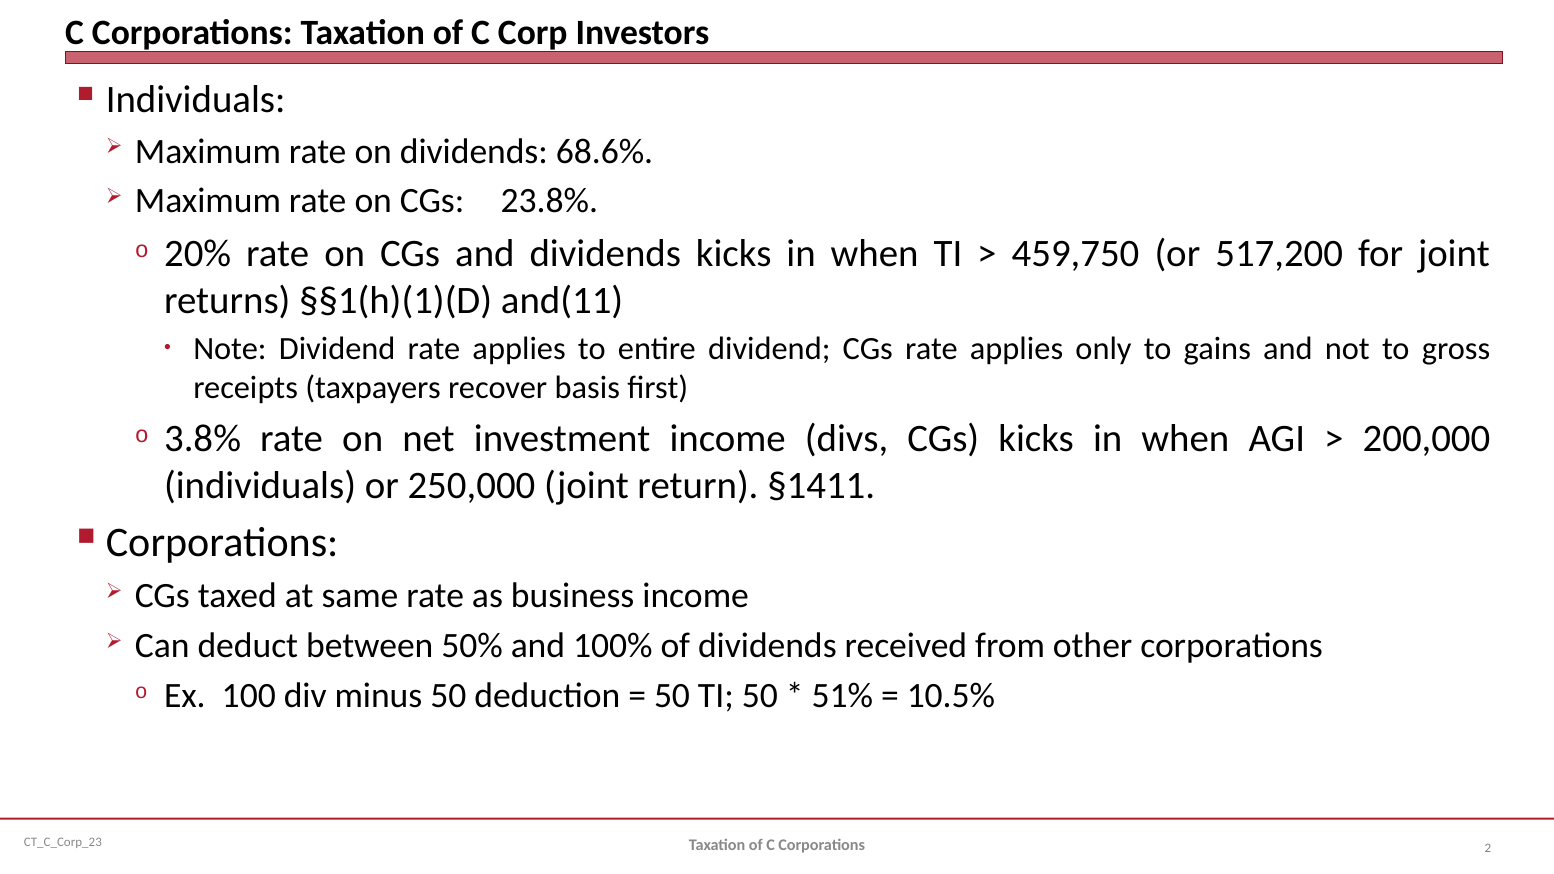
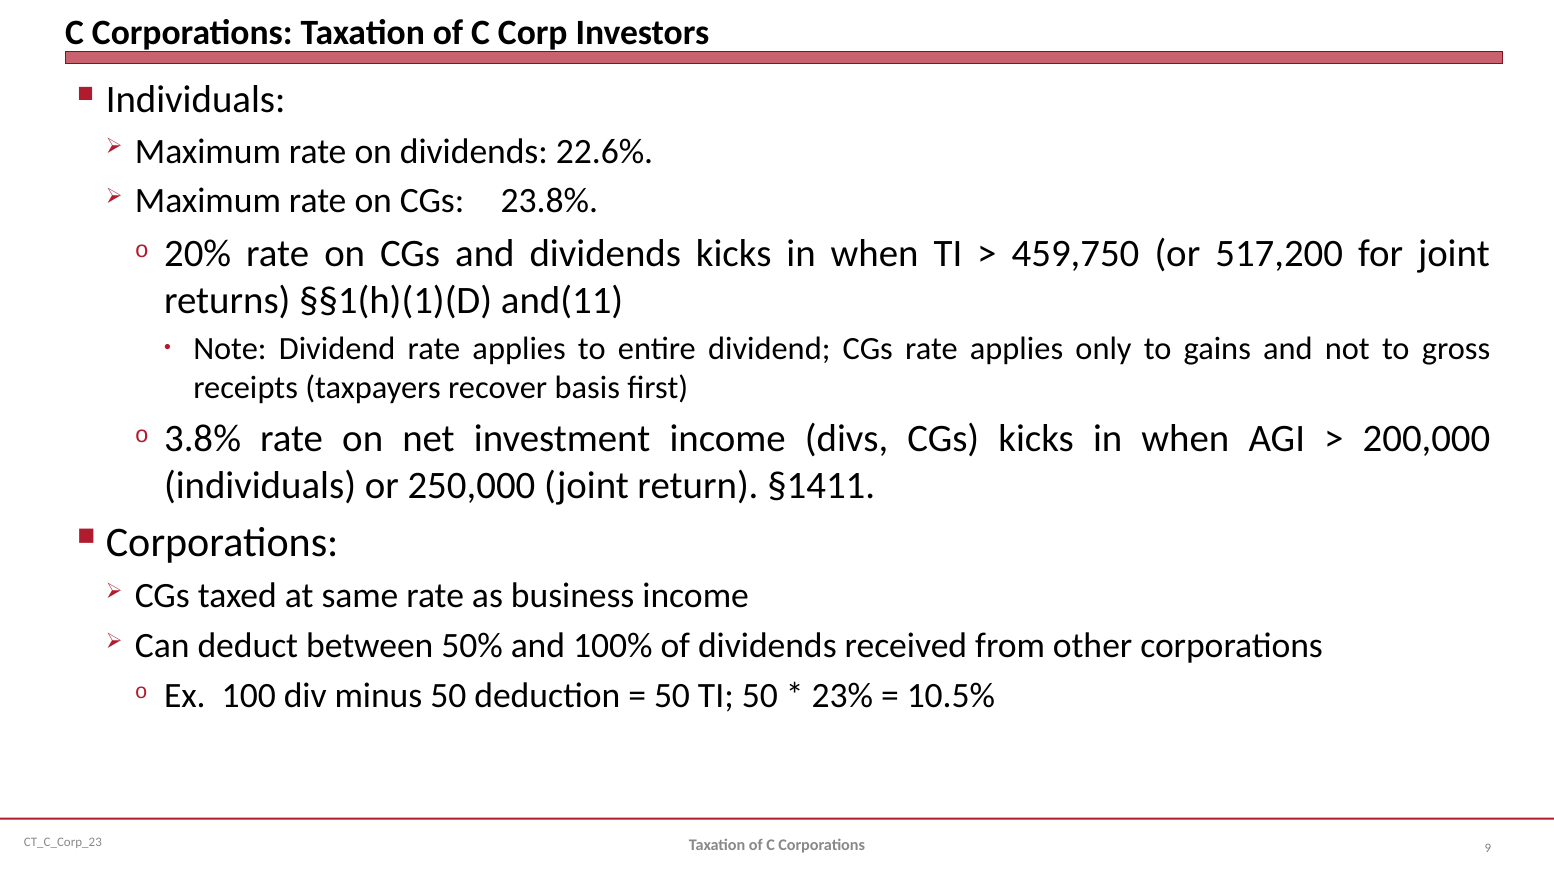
68.6%: 68.6% -> 22.6%
51%: 51% -> 23%
2: 2 -> 9
